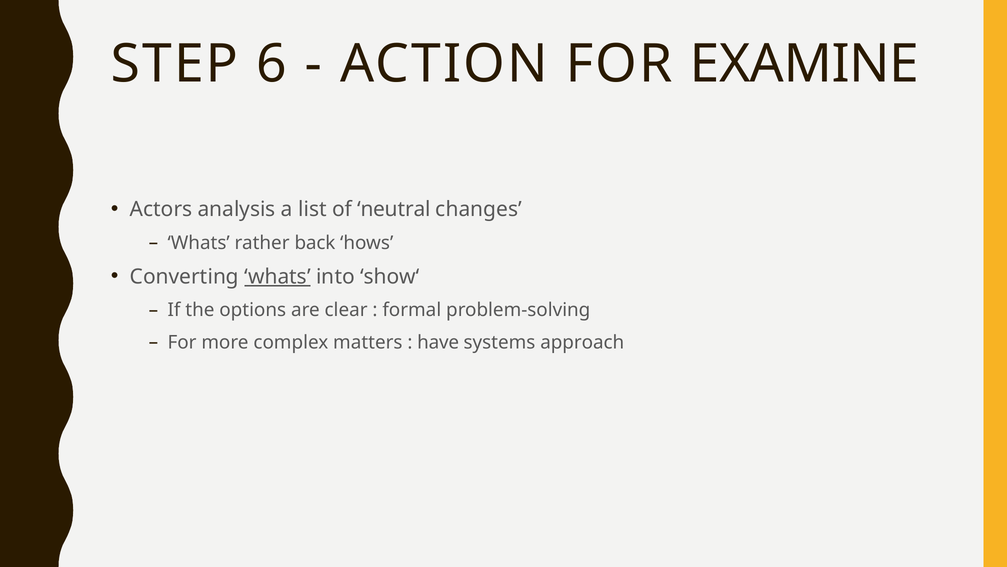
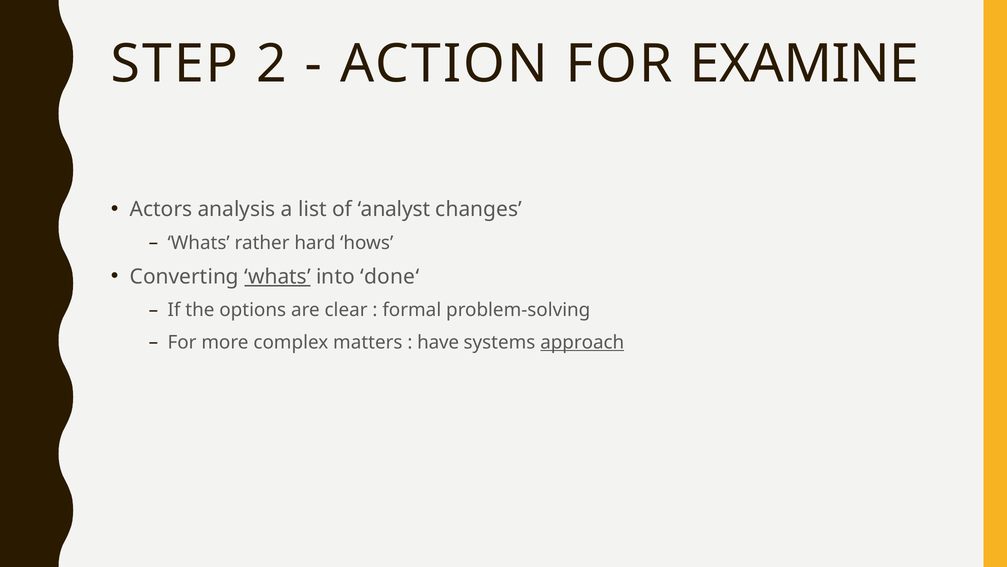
6: 6 -> 2
neutral: neutral -> analyst
back: back -> hard
show‘: show‘ -> done‘
approach underline: none -> present
